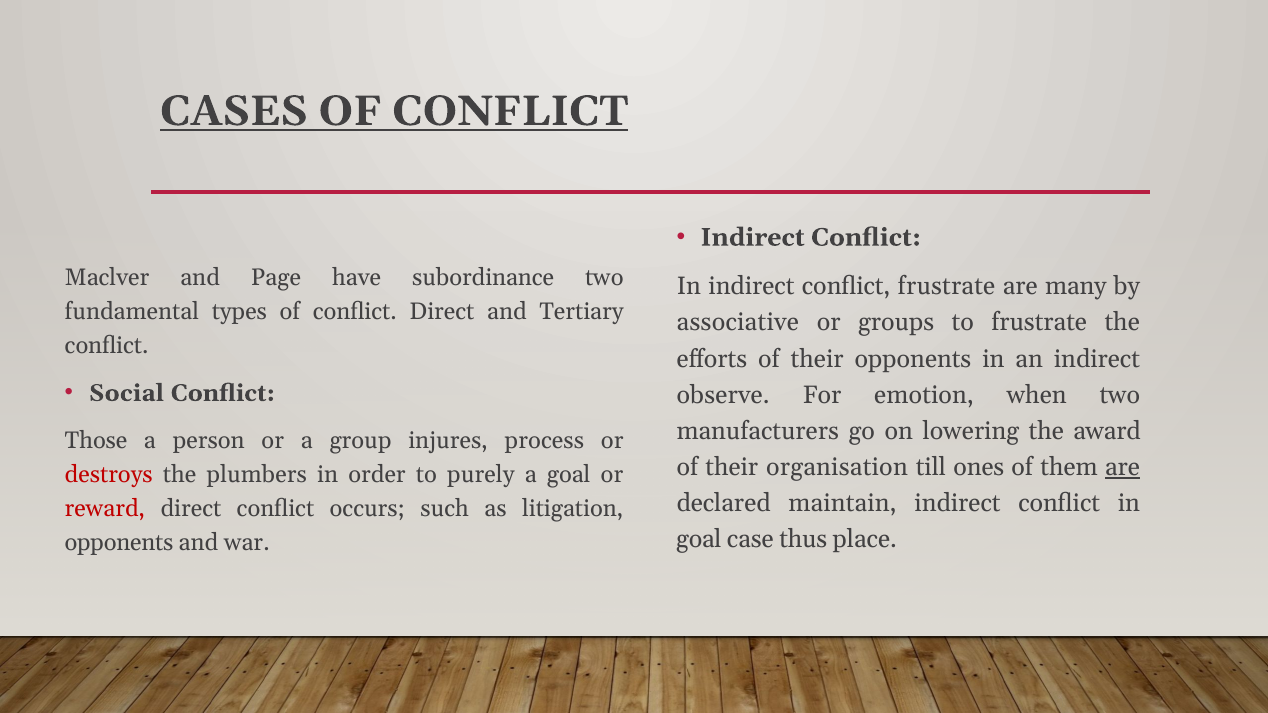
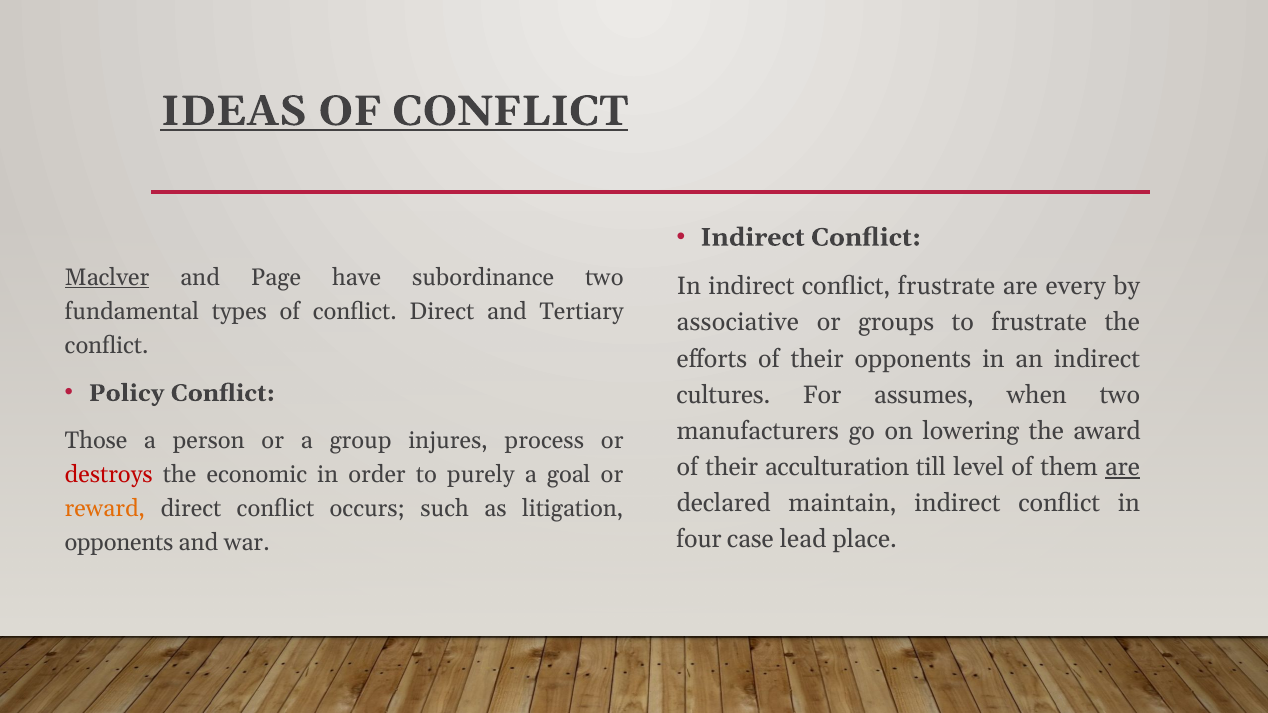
CASES: CASES -> IDEAS
Maclver underline: none -> present
many: many -> every
Social: Social -> Policy
observe: observe -> cultures
emotion: emotion -> assumes
organisation: organisation -> acculturation
ones: ones -> level
plumbers: plumbers -> economic
reward colour: red -> orange
goal at (699, 539): goal -> four
thus: thus -> lead
